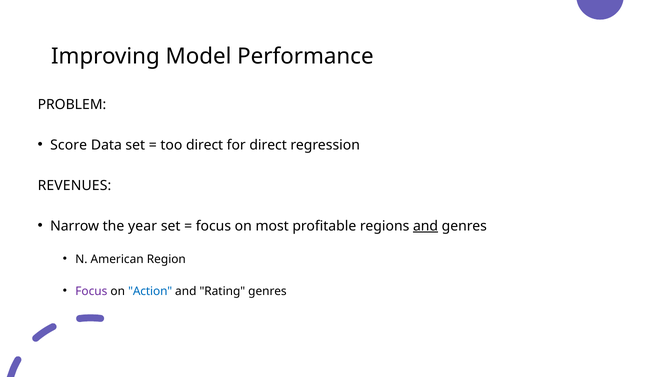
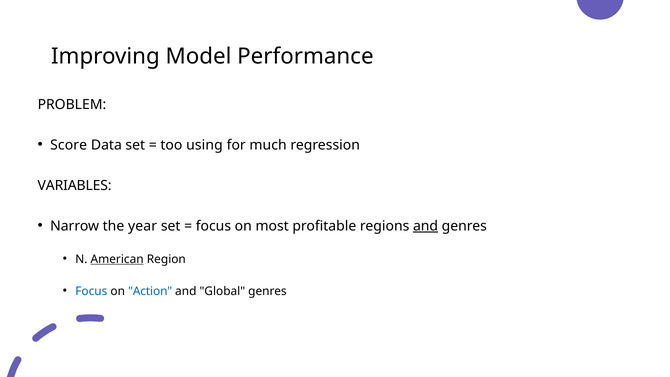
too direct: direct -> using
for direct: direct -> much
REVENUES: REVENUES -> VARIABLES
American underline: none -> present
Focus at (91, 291) colour: purple -> blue
Rating: Rating -> Global
